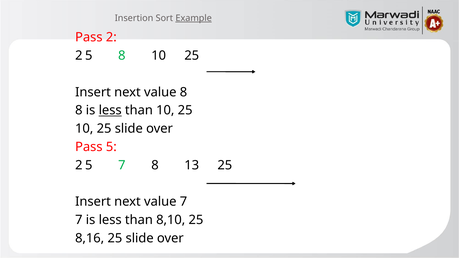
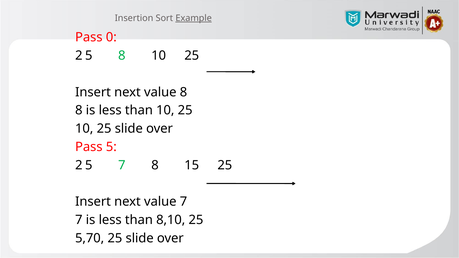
2: 2 -> 0
less at (110, 110) underline: present -> none
13: 13 -> 15
8,16: 8,16 -> 5,70
